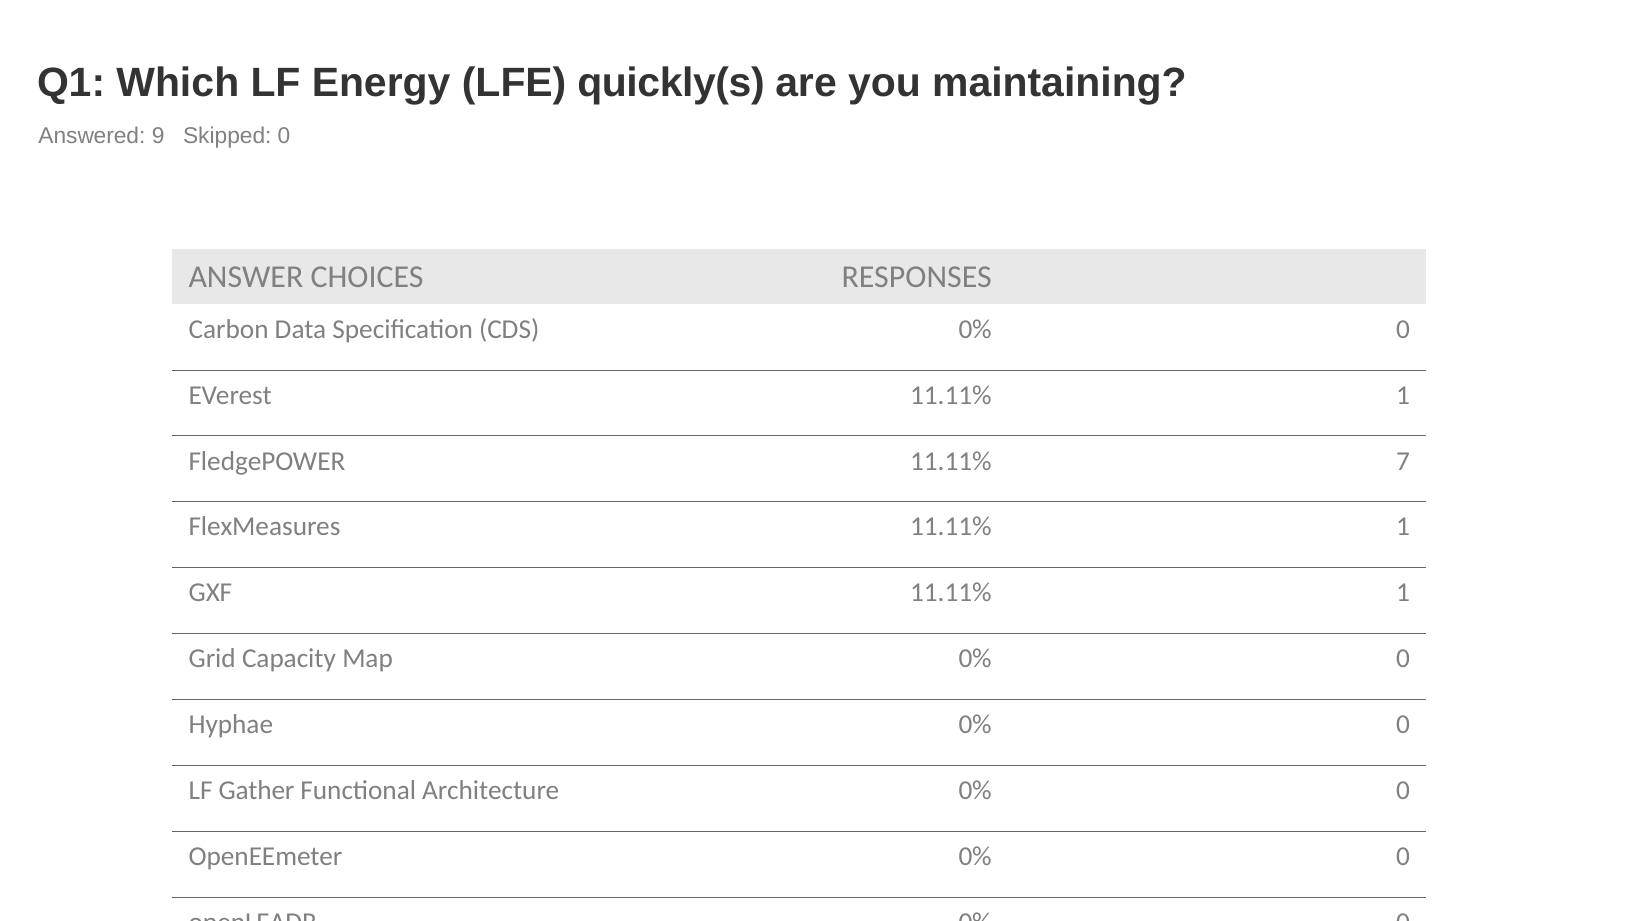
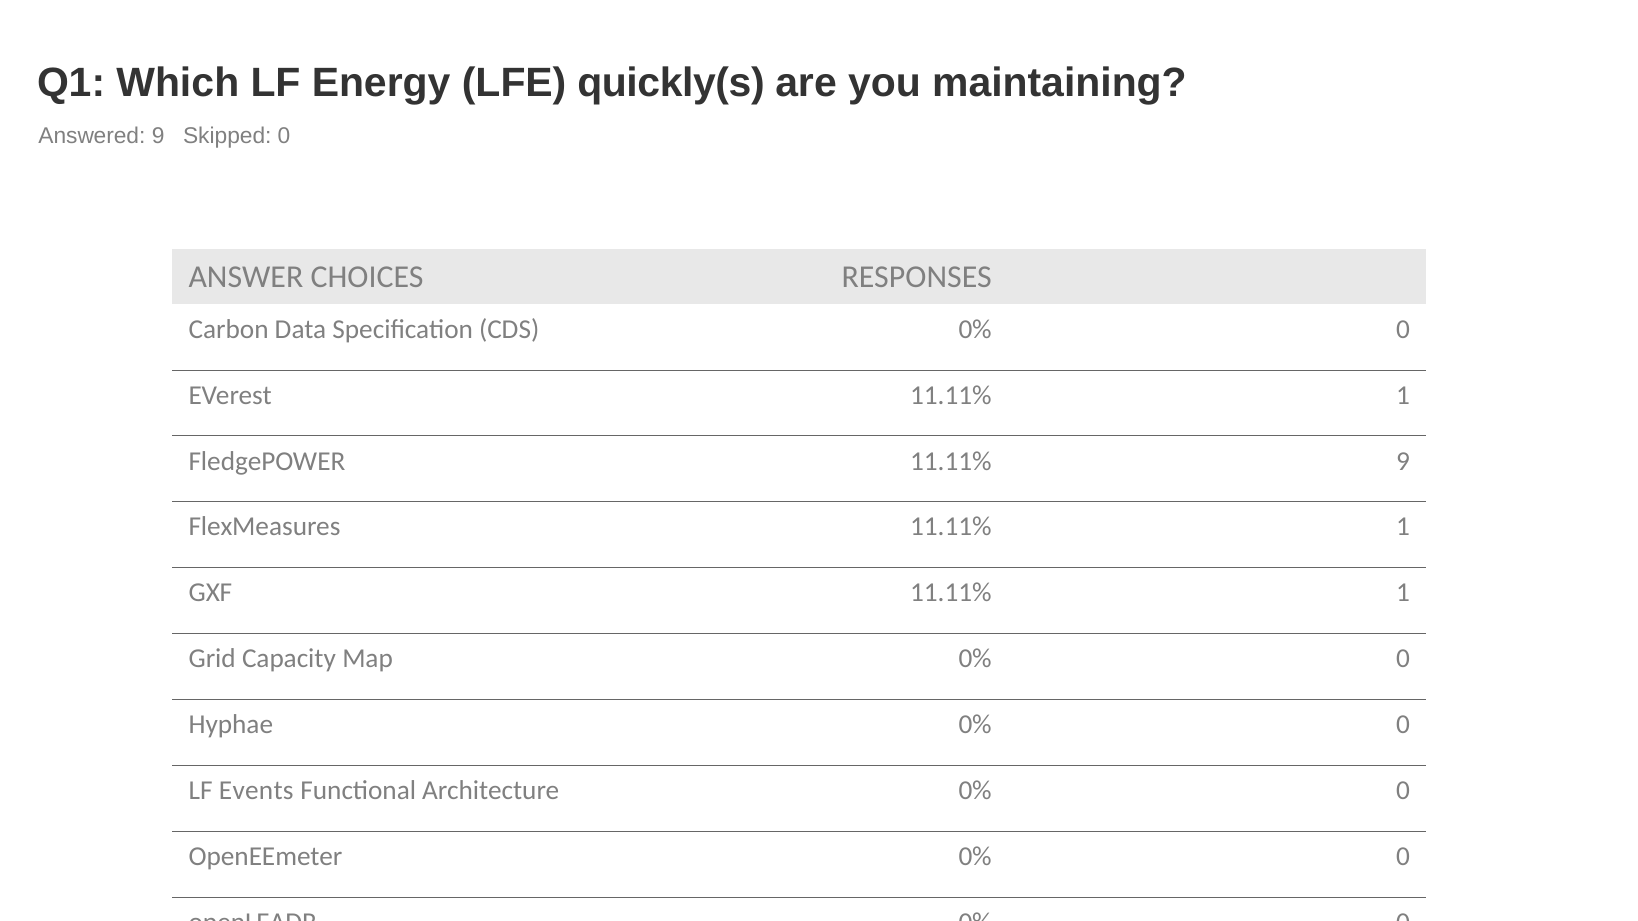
11.11% 7: 7 -> 9
Gather: Gather -> Events
